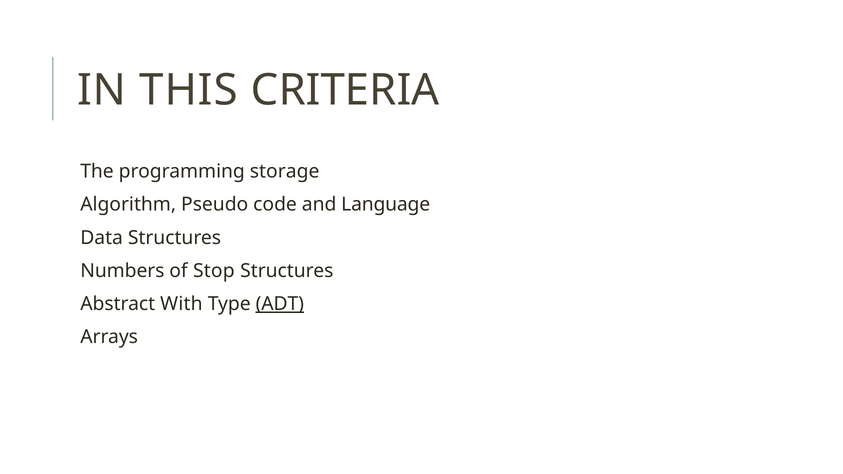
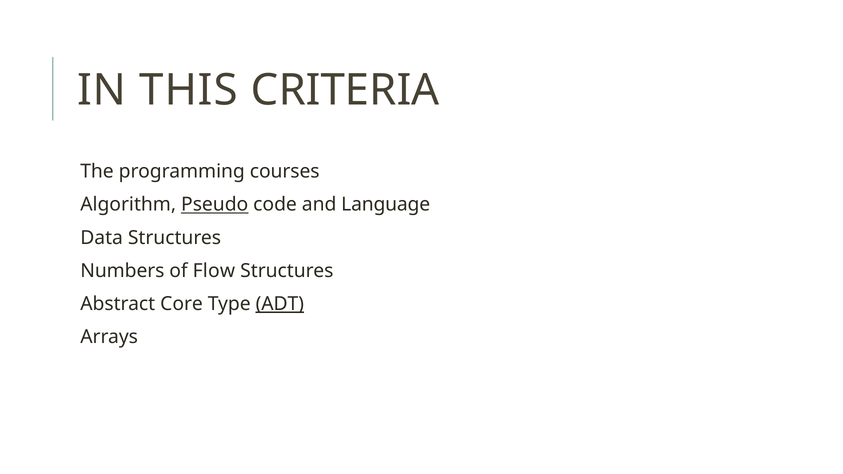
storage: storage -> courses
Pseudo underline: none -> present
Stop: Stop -> Flow
With: With -> Core
